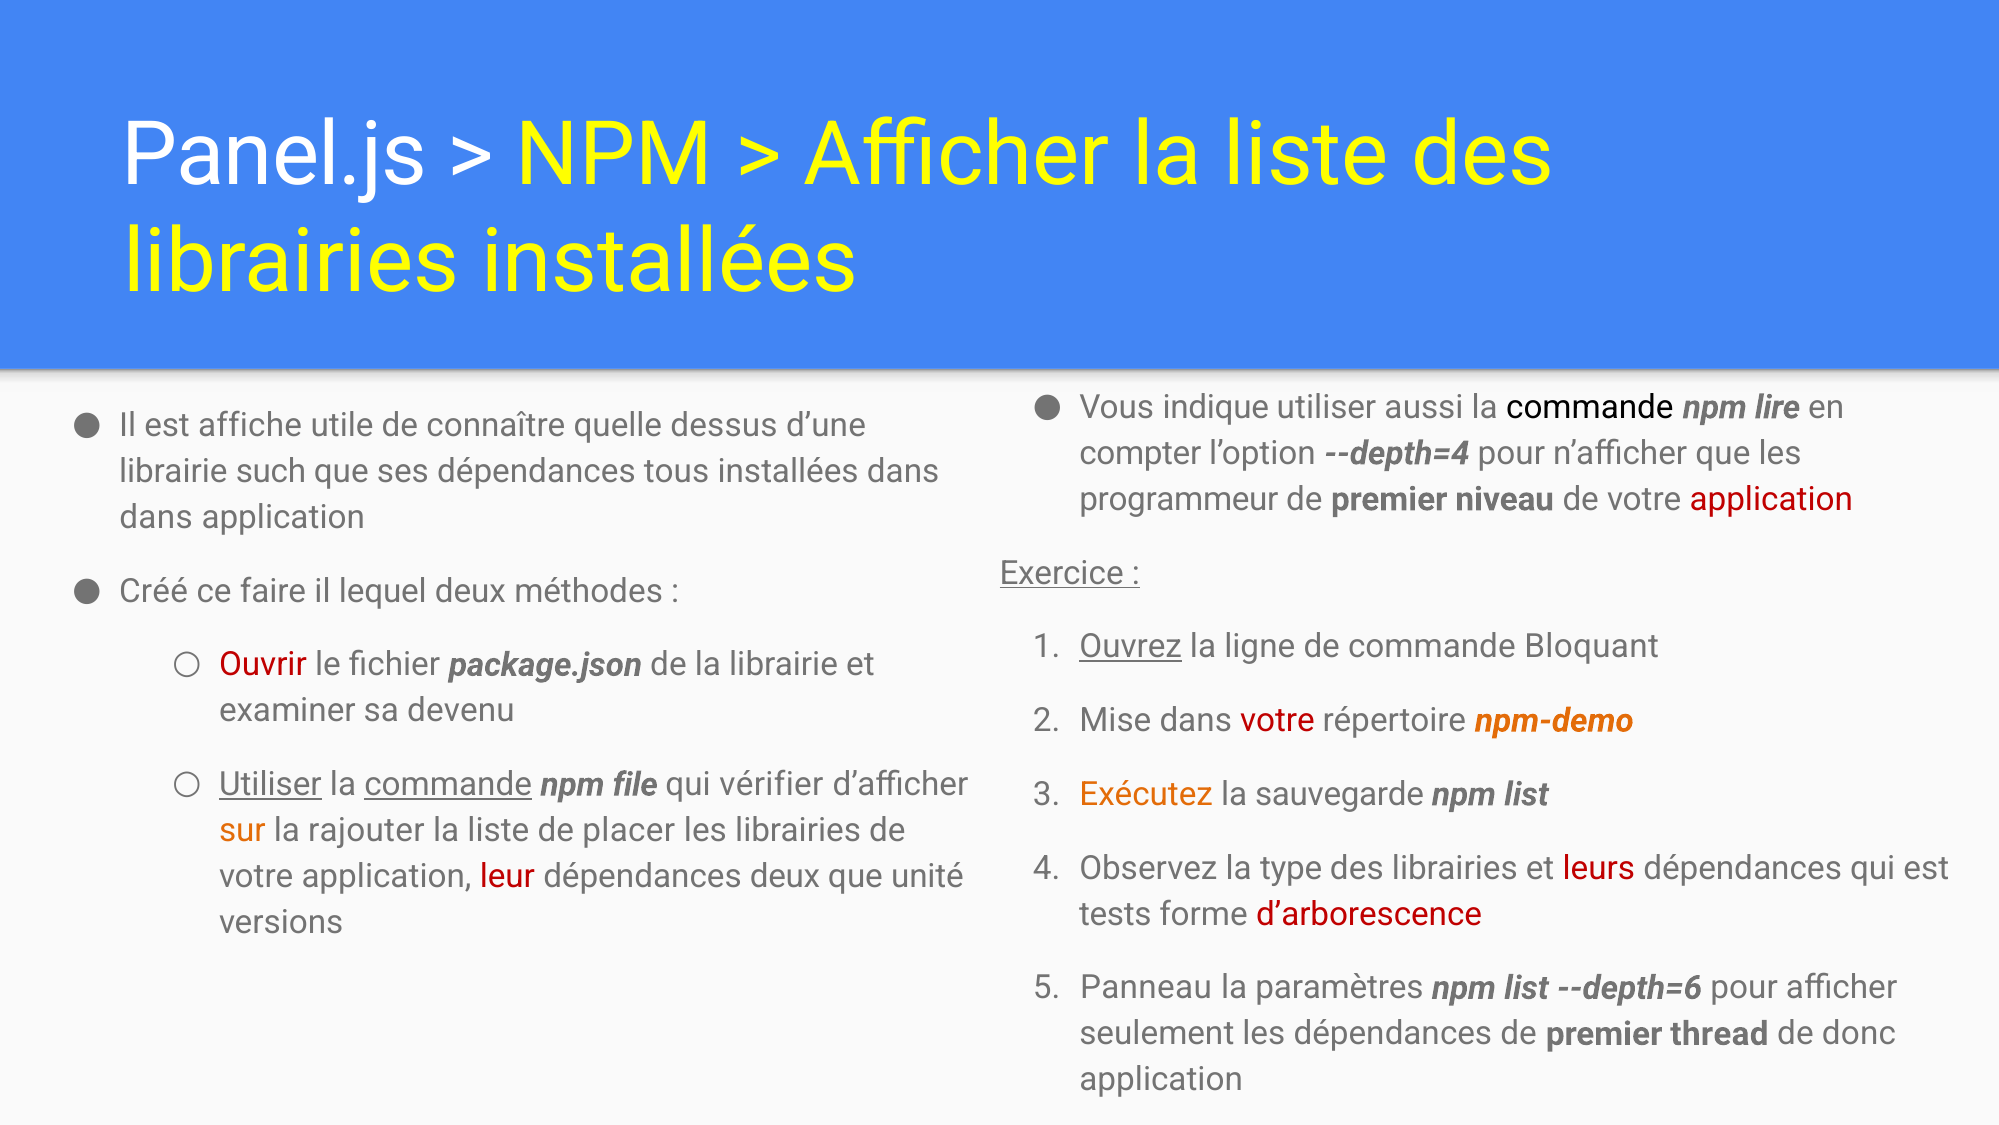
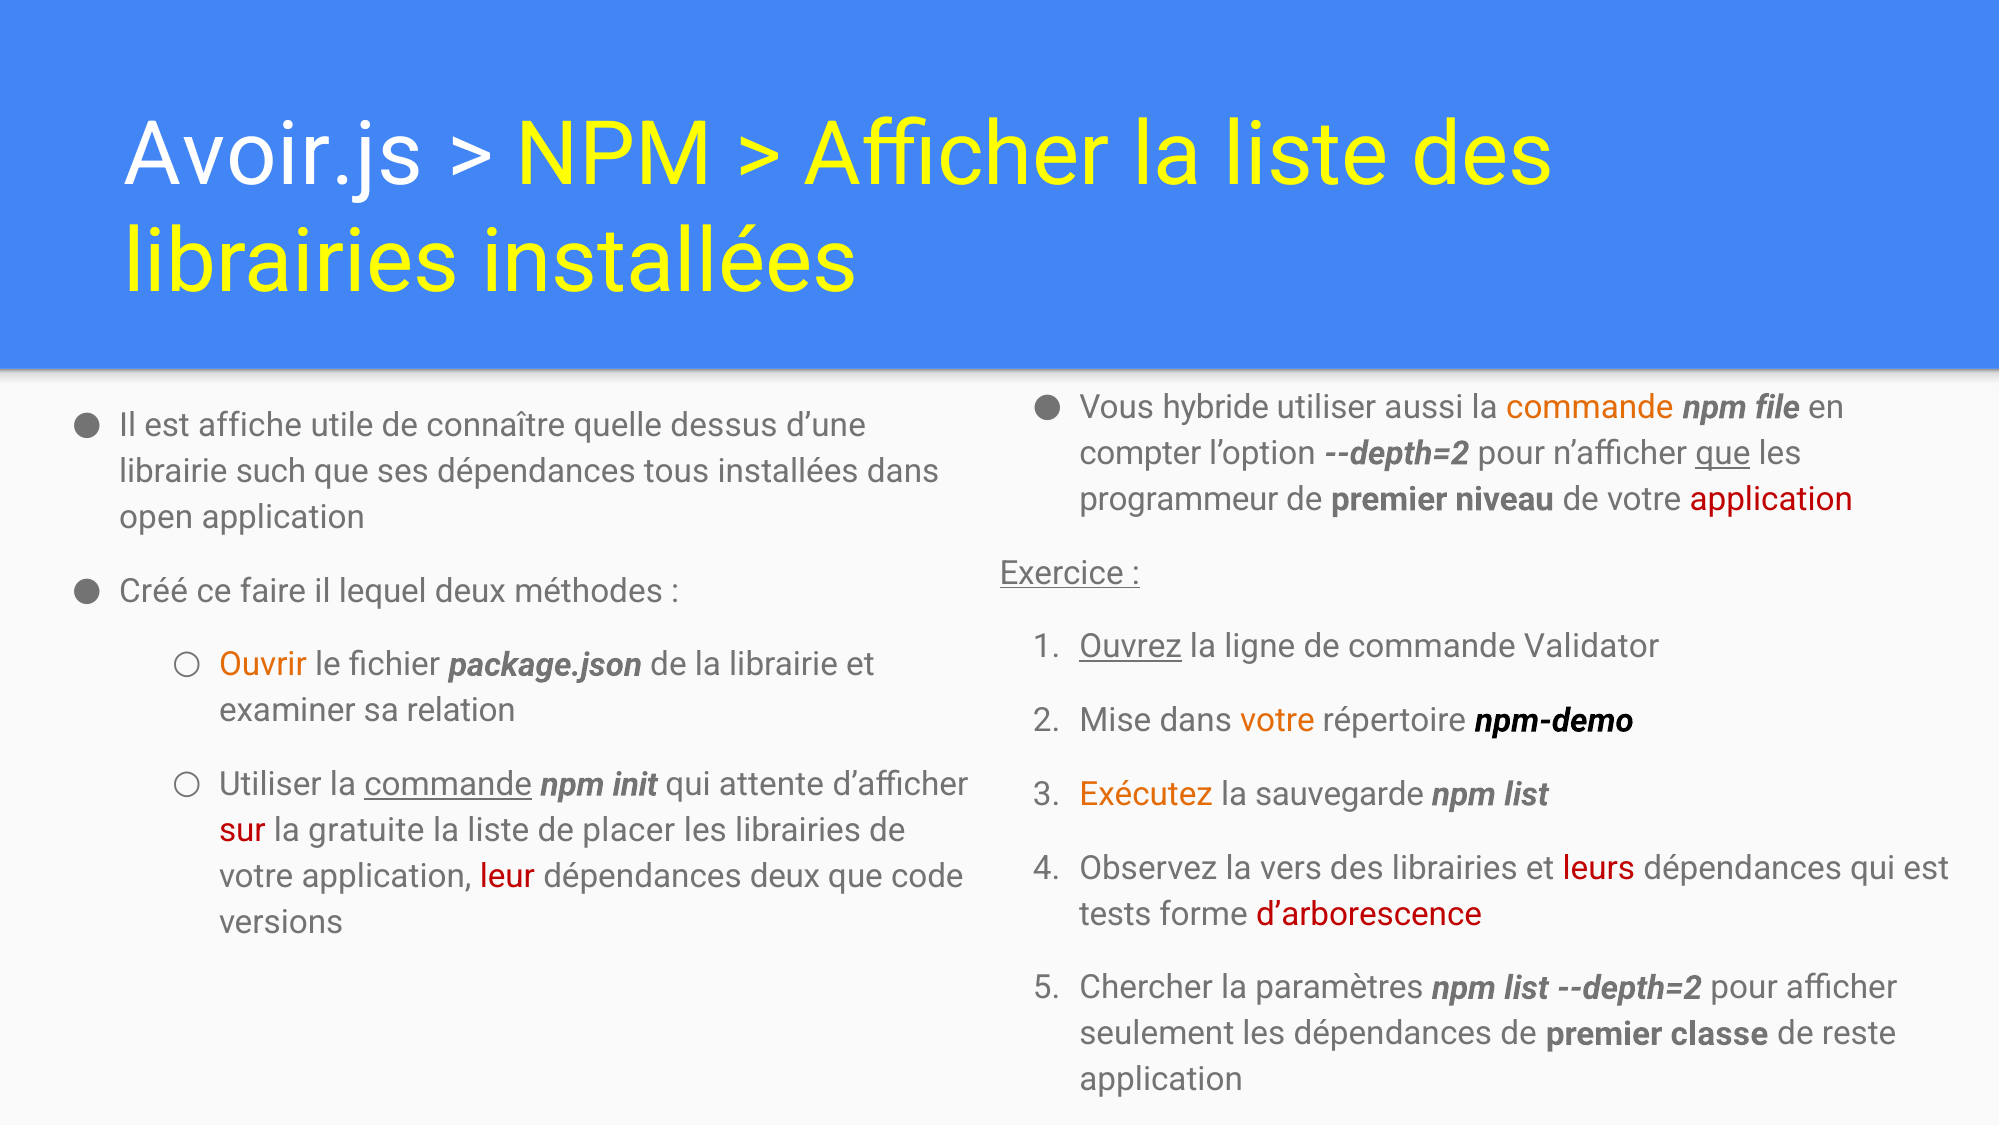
Panel.js: Panel.js -> Avoir.js
indique: indique -> hybride
commande at (1590, 407) colour: black -> orange
lire: lire -> file
l’option --depth=4: --depth=4 -> --depth=2
que at (1723, 453) underline: none -> present
dans at (156, 517): dans -> open
Bloquant: Bloquant -> Validator
Ouvrir colour: red -> orange
devenu: devenu -> relation
votre at (1277, 720) colour: red -> orange
npm-demo colour: orange -> black
Utiliser at (270, 784) underline: present -> none
file: file -> init
vérifier: vérifier -> attente
sur colour: orange -> red
rajouter: rajouter -> gratuite
type: type -> vers
unité: unité -> code
Panneau: Panneau -> Chercher
list --depth=6: --depth=6 -> --depth=2
thread: thread -> classe
donc: donc -> reste
